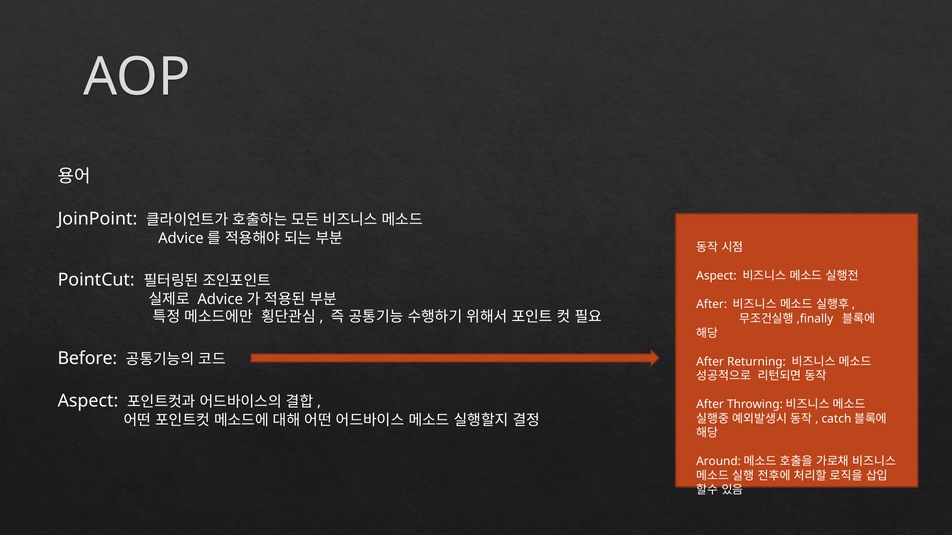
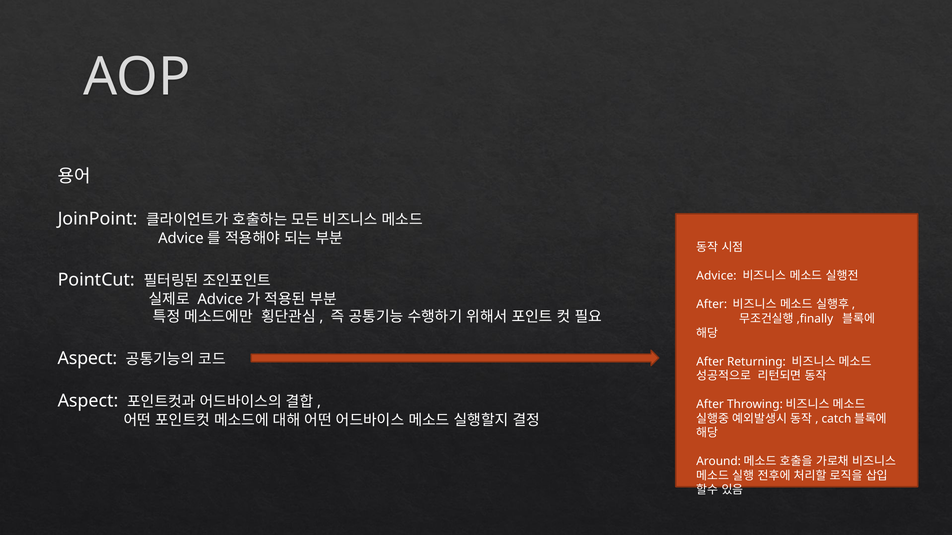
Aspect at (717, 276): Aspect -> Advice
Before at (87, 358): Before -> Aspect
